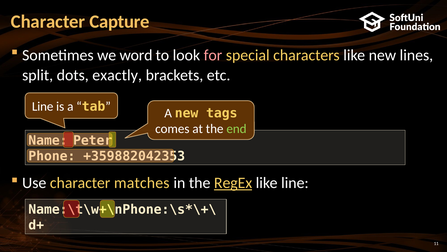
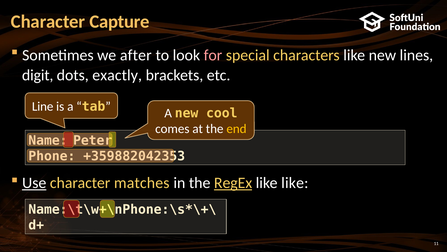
word: word -> after
split: split -> digit
tags: tags -> cool
end colour: light green -> yellow
Use underline: none -> present
like line: line -> like
